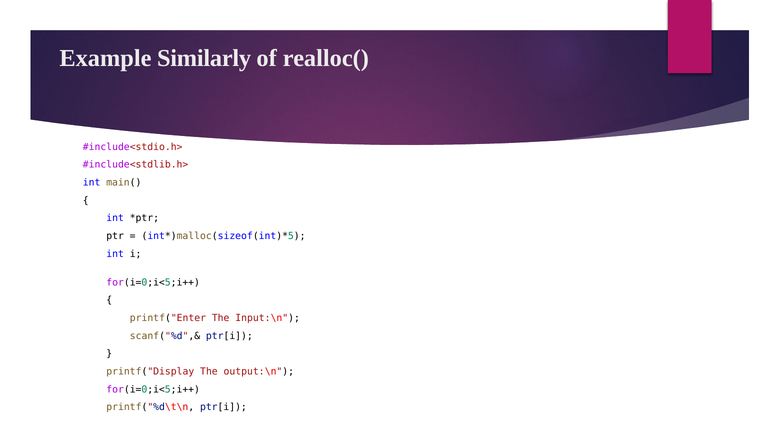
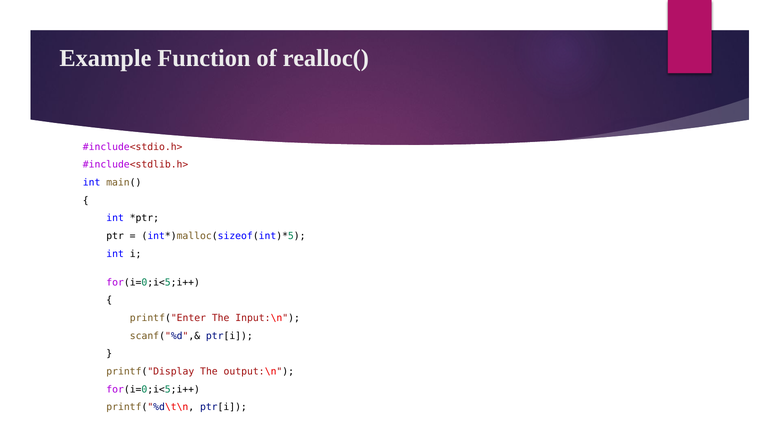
Similarly: Similarly -> Function
